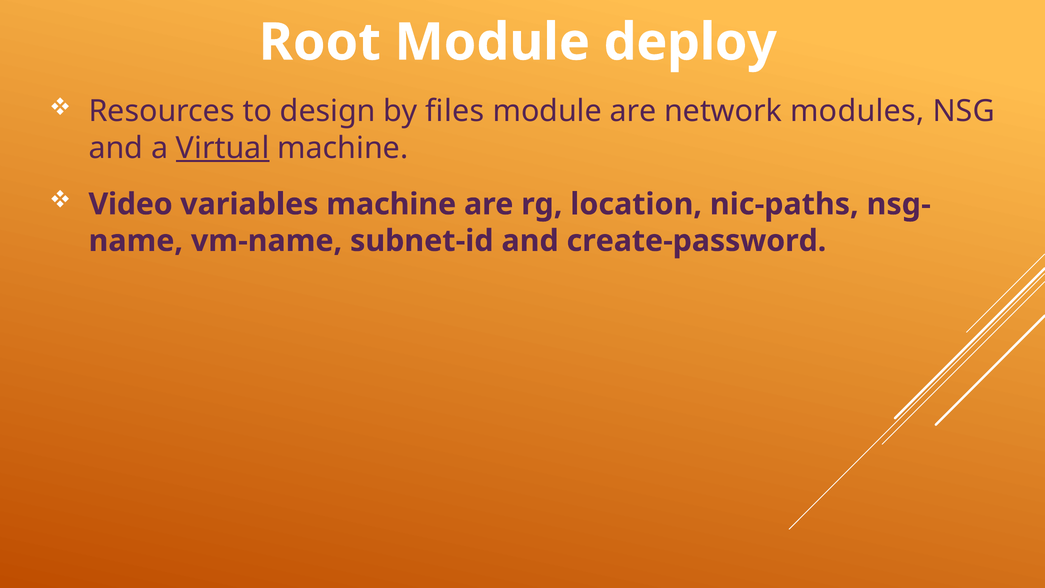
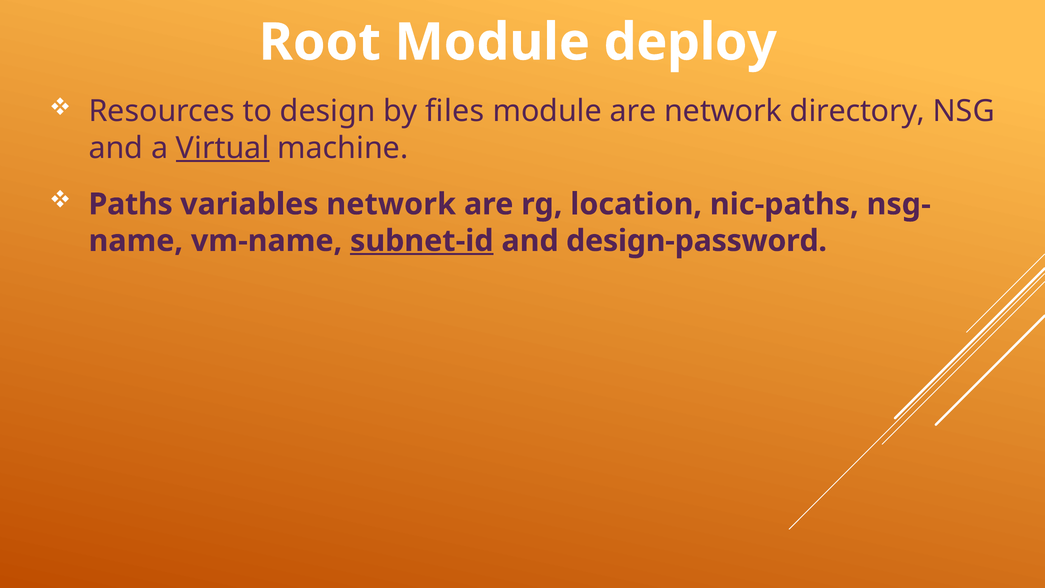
modules: modules -> directory
Video: Video -> Paths
variables machine: machine -> network
subnet-id underline: none -> present
create-password: create-password -> design-password
